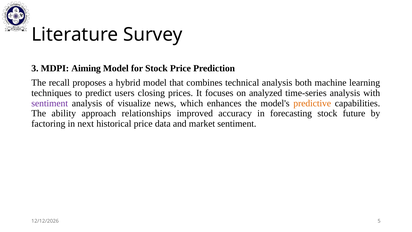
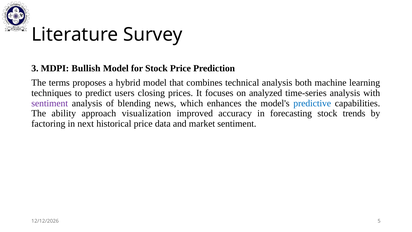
Aiming: Aiming -> Bullish
recall: recall -> terms
visualize: visualize -> blending
predictive colour: orange -> blue
relationships: relationships -> visualization
future: future -> trends
